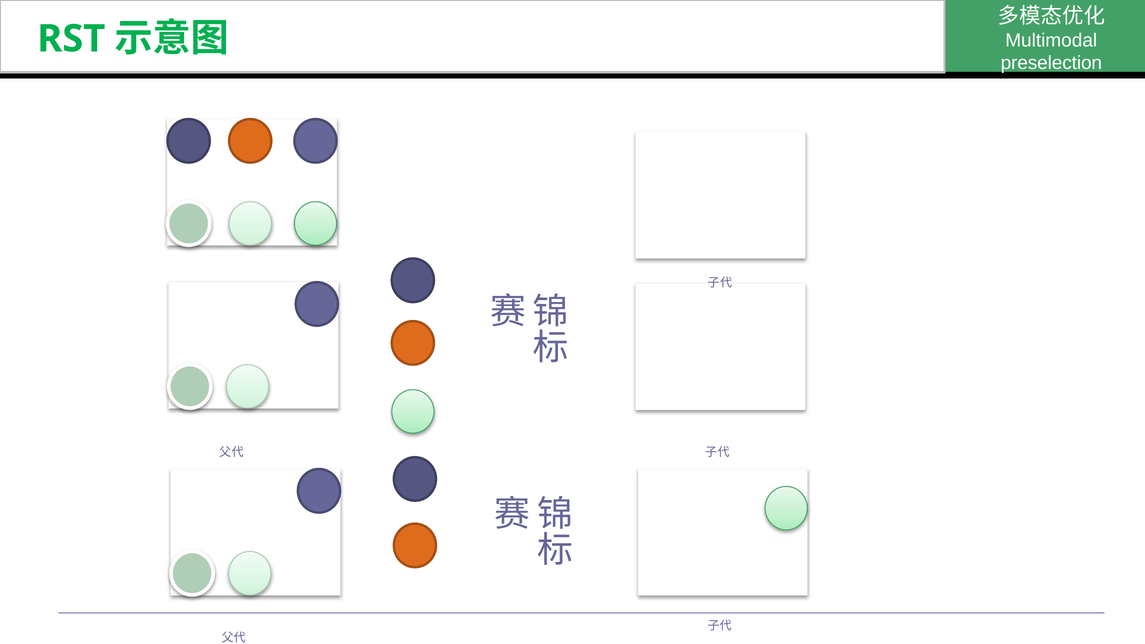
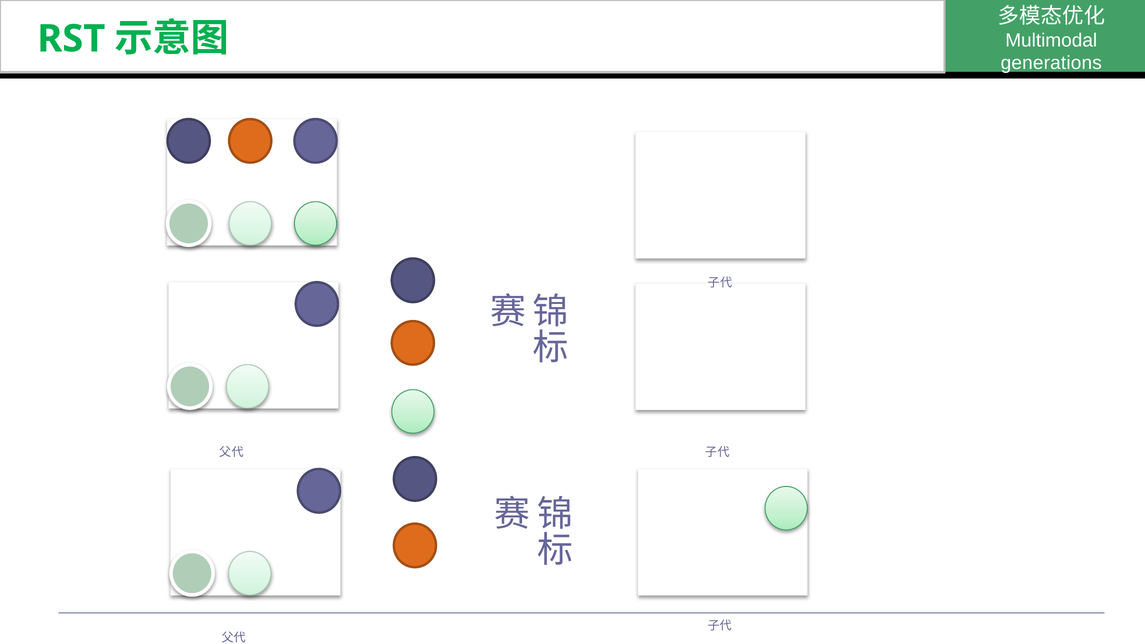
preselection: preselection -> generations
